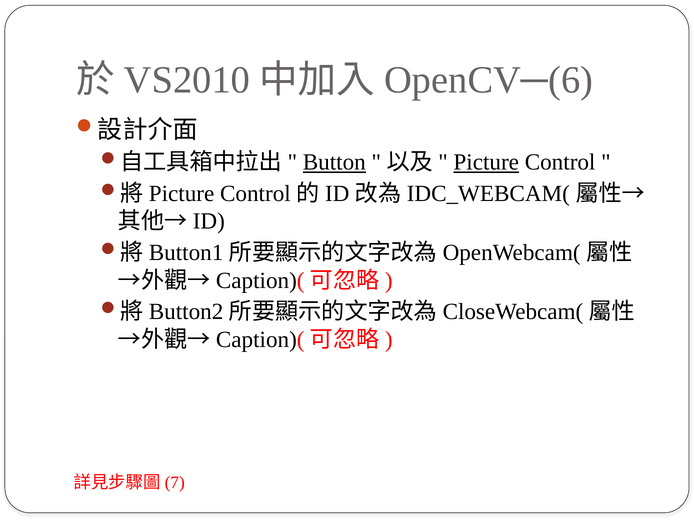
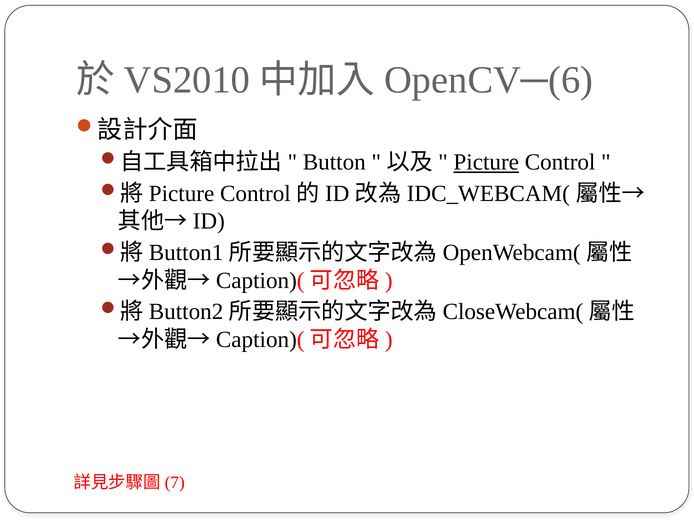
Button underline: present -> none
